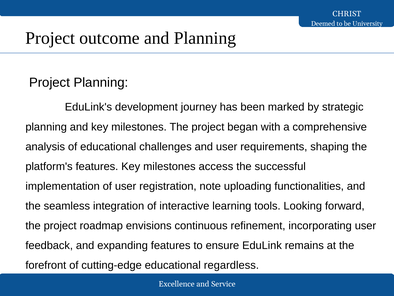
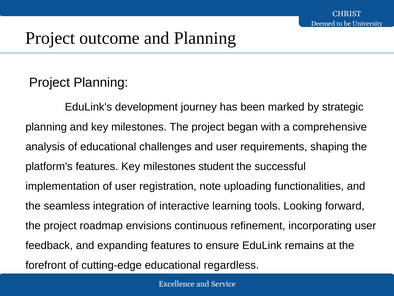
access: access -> student
